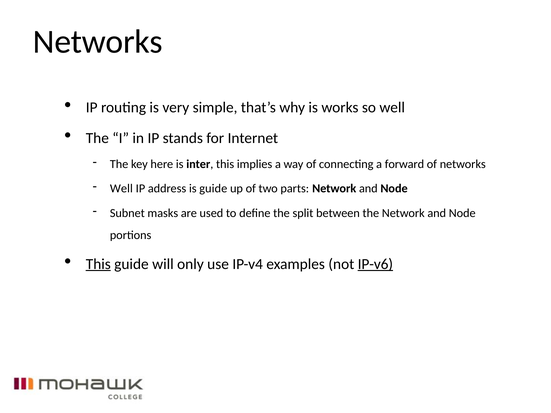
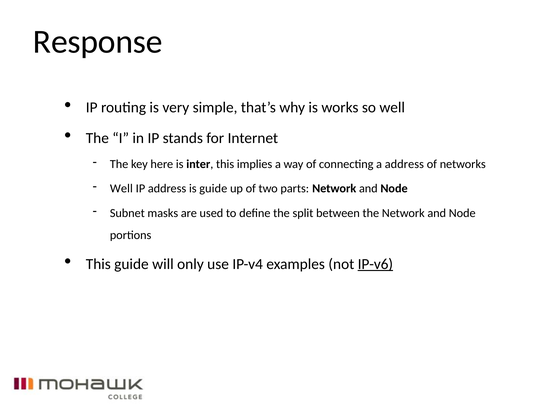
Networks at (98, 42): Networks -> Response
a forward: forward -> address
This at (98, 264) underline: present -> none
